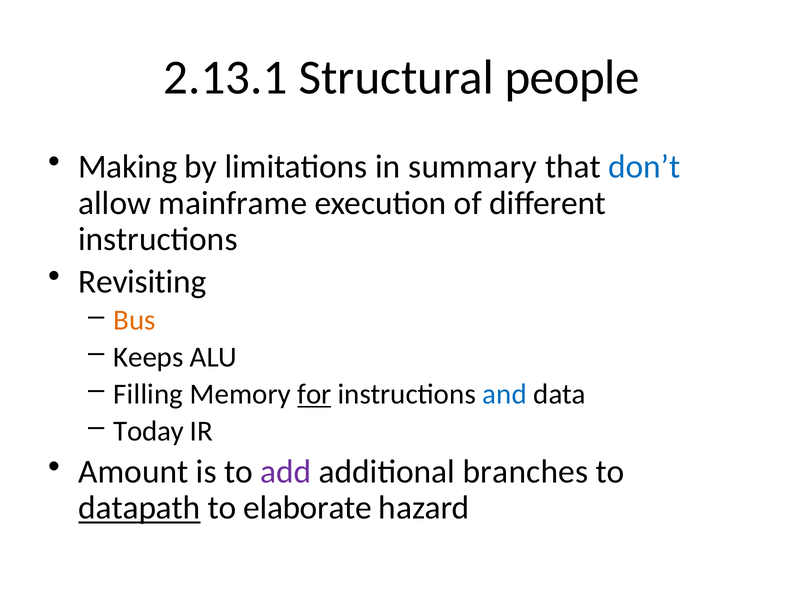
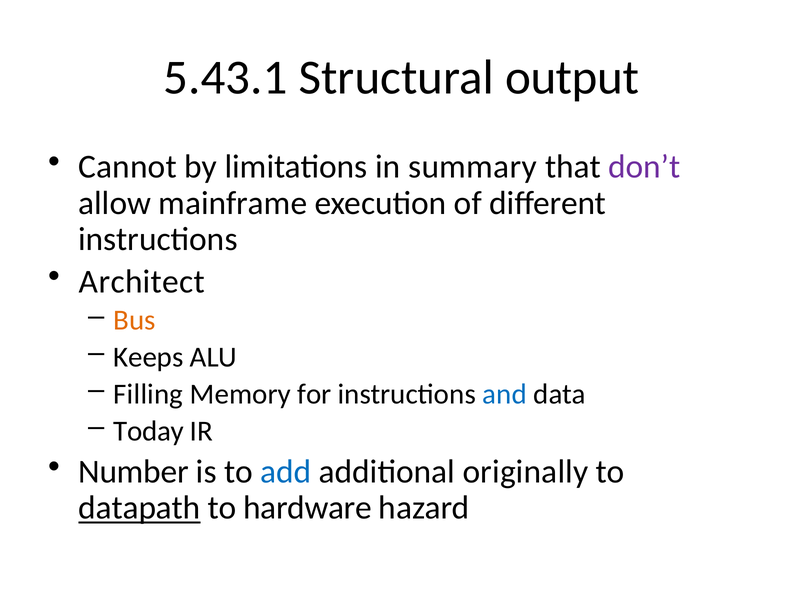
2.13.1: 2.13.1 -> 5.43.1
people: people -> output
Making: Making -> Cannot
don’t colour: blue -> purple
Revisiting: Revisiting -> Architect
for underline: present -> none
Amount: Amount -> Number
add colour: purple -> blue
branches: branches -> originally
elaborate: elaborate -> hardware
